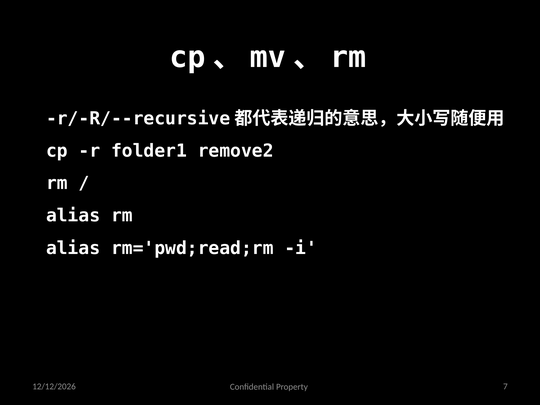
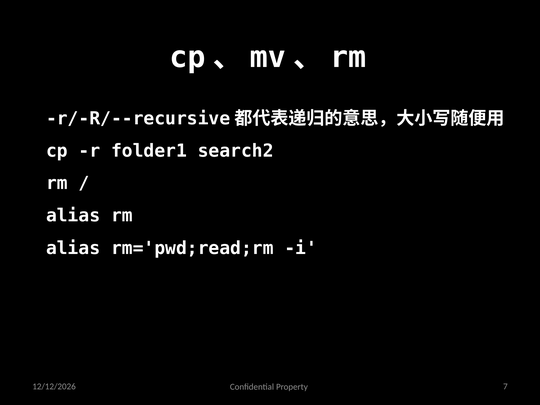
remove2: remove2 -> search2
